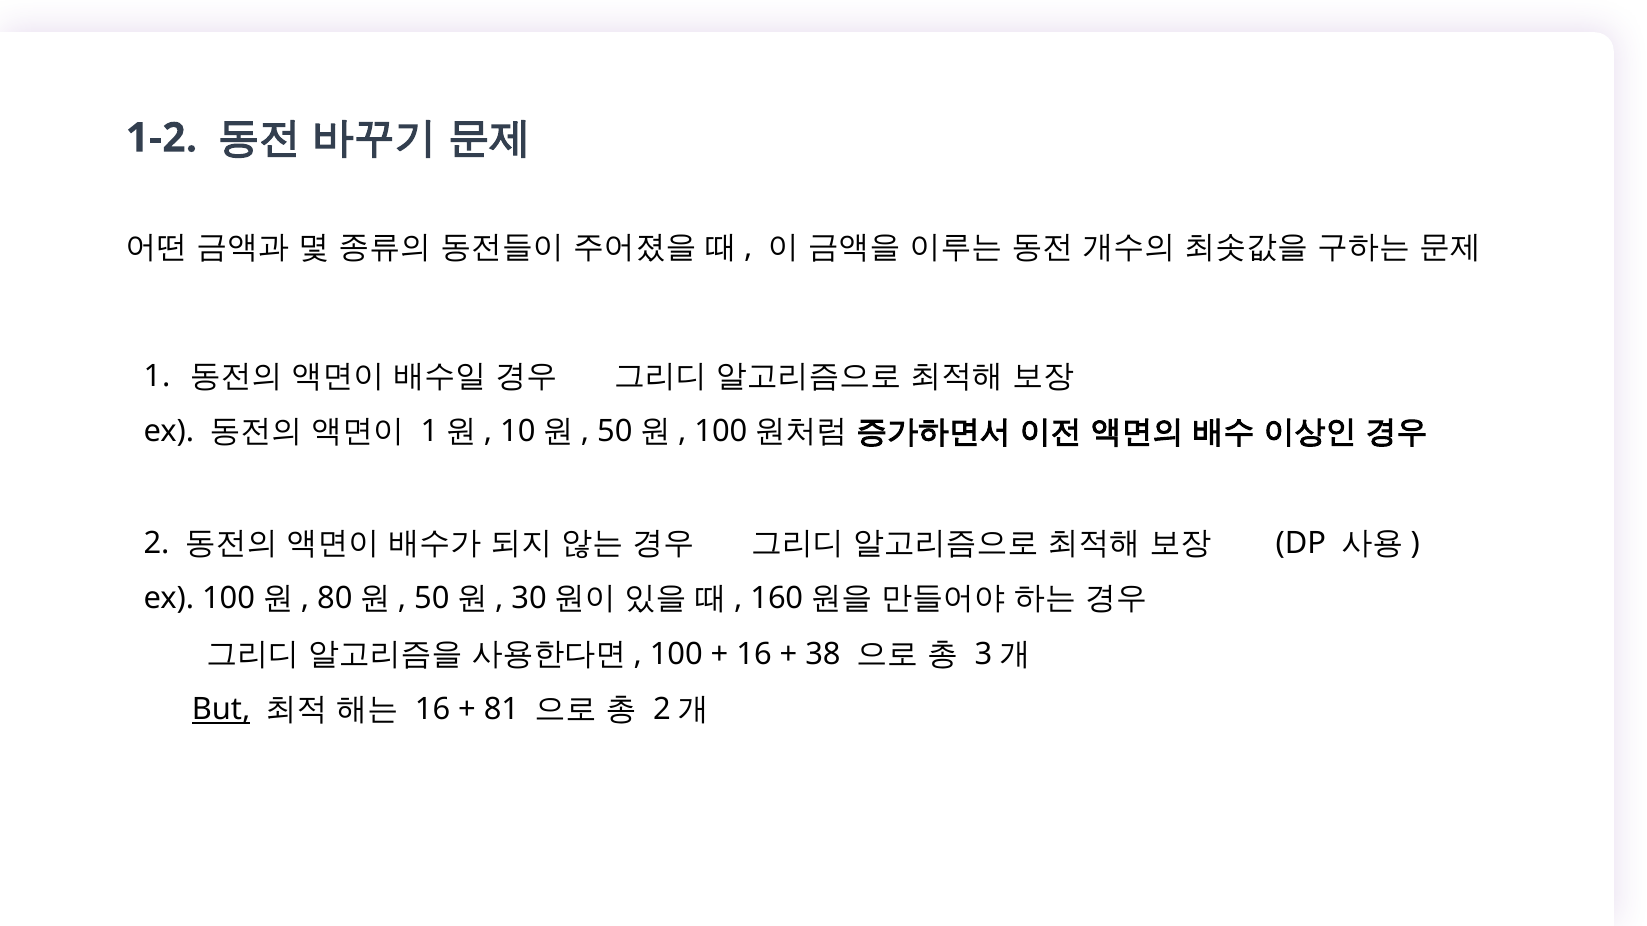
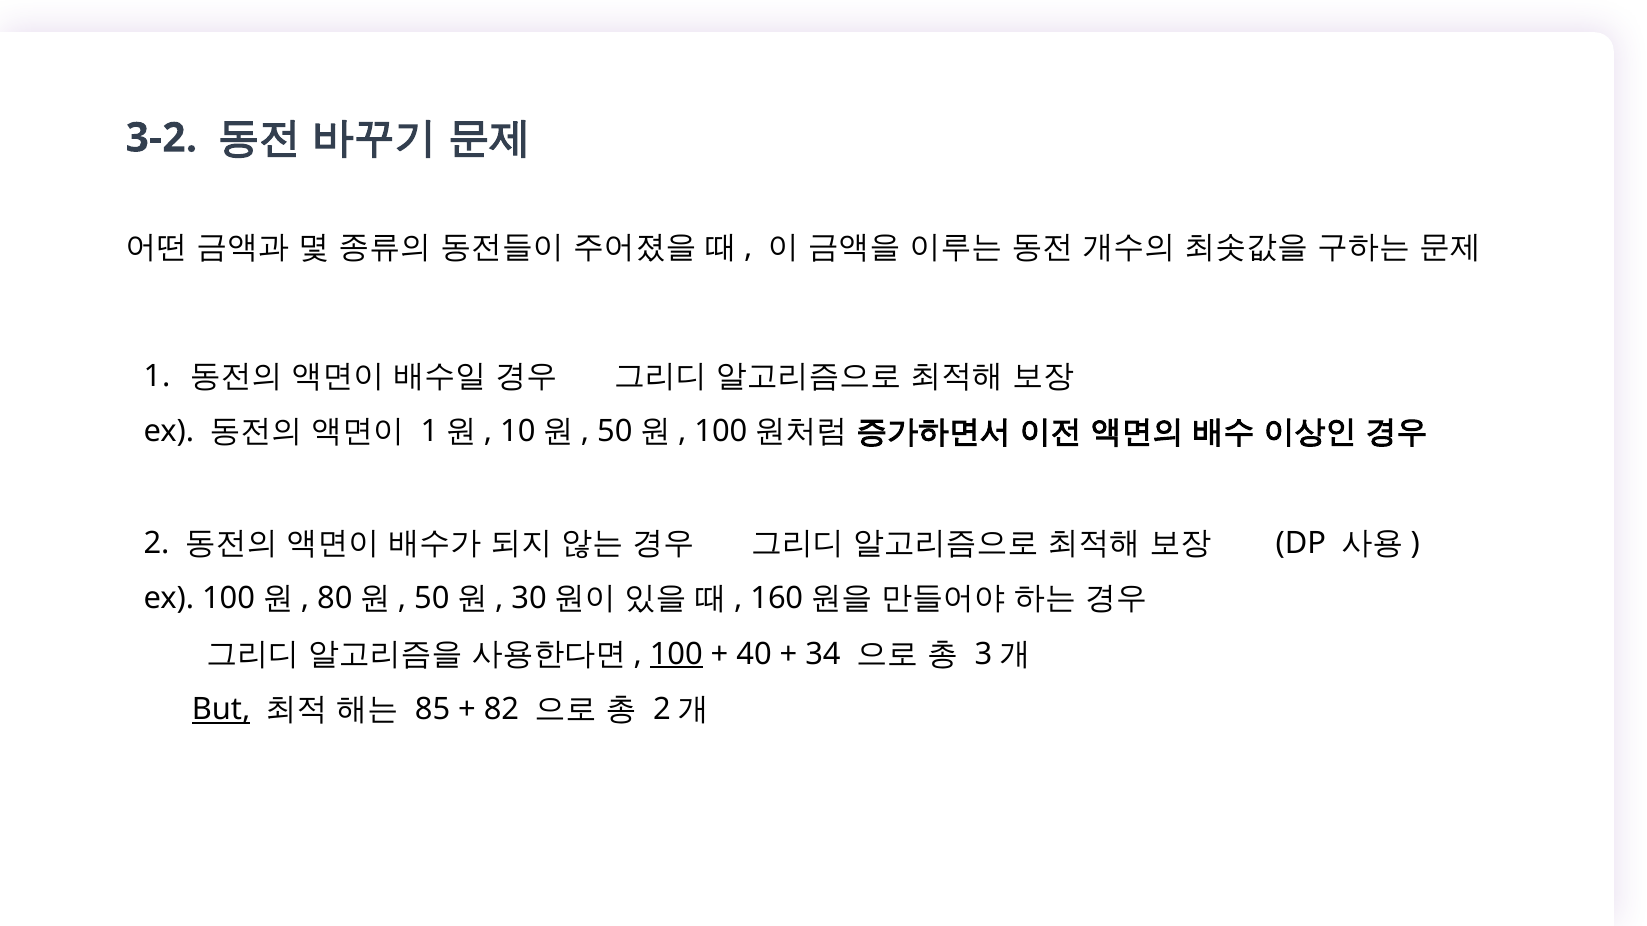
1-2: 1-2 -> 3-2
100 underline: none -> present
16 at (754, 654): 16 -> 40
38: 38 -> 34
16 at (433, 710): 16 -> 85
81: 81 -> 82
